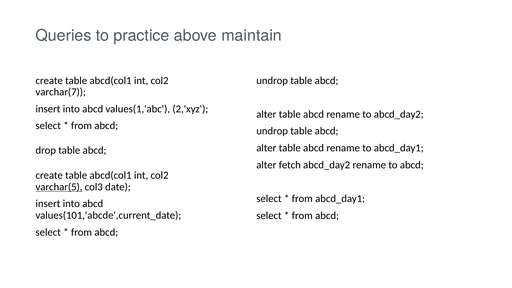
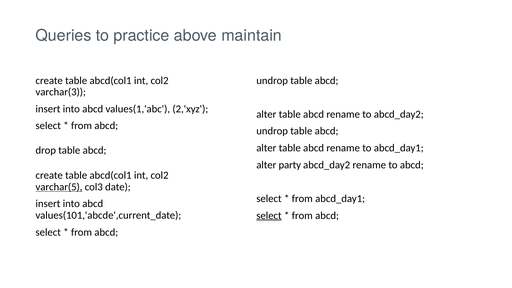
varchar(7: varchar(7 -> varchar(3
fetch: fetch -> party
select at (269, 215) underline: none -> present
